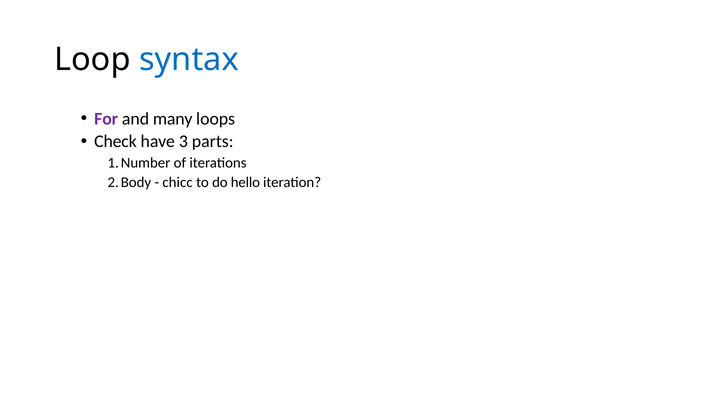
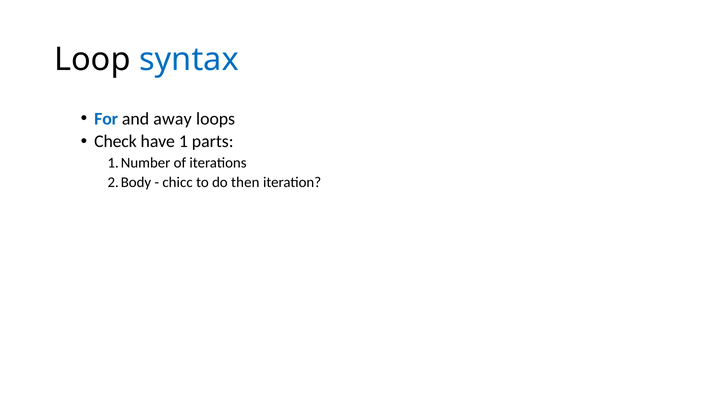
For colour: purple -> blue
many: many -> away
3: 3 -> 1
hello: hello -> then
